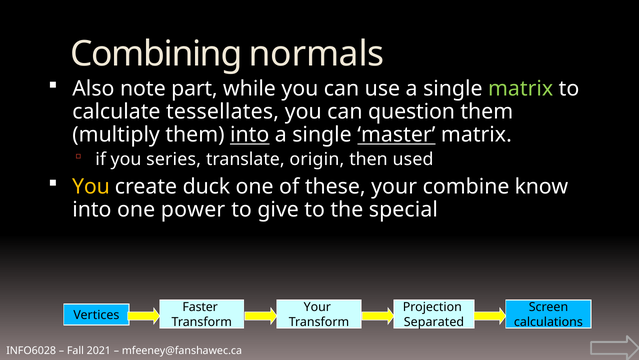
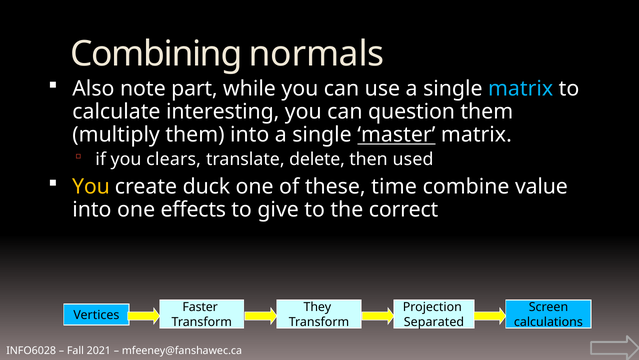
matrix at (521, 89) colour: light green -> light blue
tessellates: tessellates -> interesting
into at (250, 135) underline: present -> none
series: series -> clears
origin: origin -> delete
these your: your -> time
know: know -> value
power: power -> effects
special: special -> correct
Your at (317, 307): Your -> They
